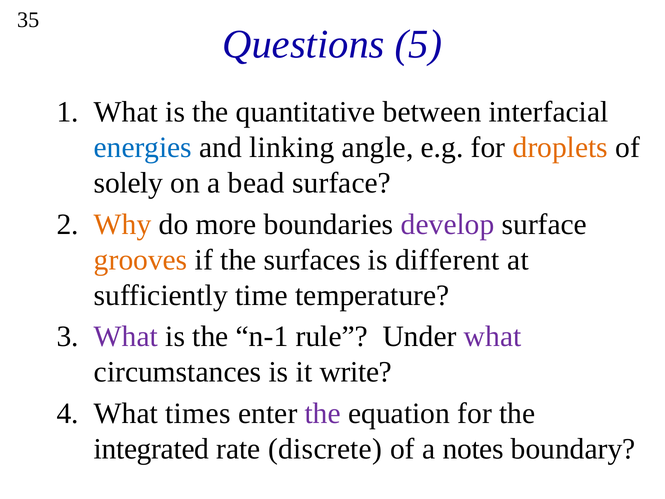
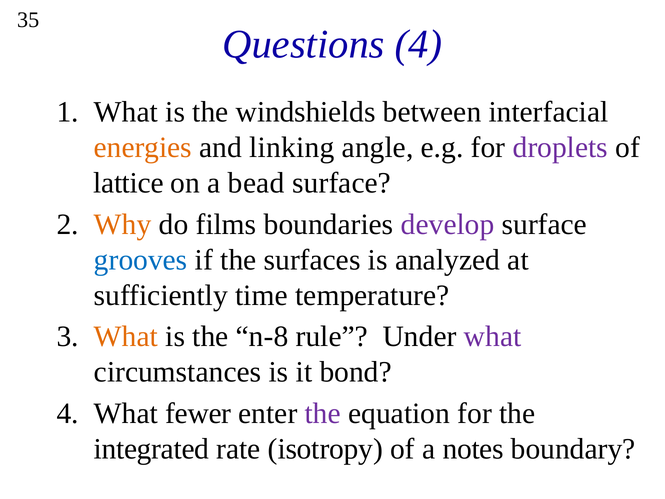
Questions 5: 5 -> 4
quantitative: quantitative -> windshields
energies colour: blue -> orange
droplets colour: orange -> purple
solely: solely -> lattice
more: more -> films
grooves colour: orange -> blue
different: different -> analyzed
What at (126, 336) colour: purple -> orange
n-1: n-1 -> n-8
write: write -> bond
times: times -> fewer
discrete: discrete -> isotropy
